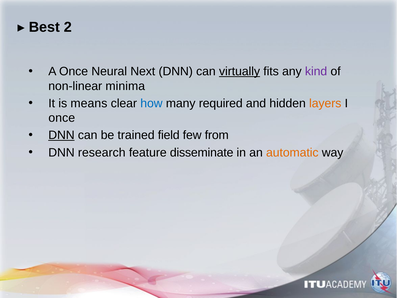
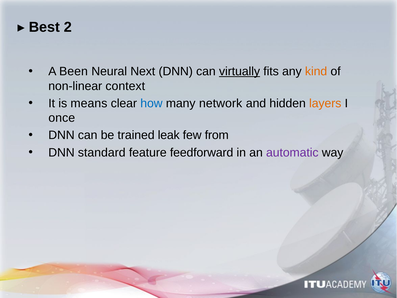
A Once: Once -> Been
kind colour: purple -> orange
minima: minima -> context
required: required -> network
DNN at (61, 135) underline: present -> none
field: field -> leak
research: research -> standard
disseminate: disseminate -> feedforward
automatic colour: orange -> purple
